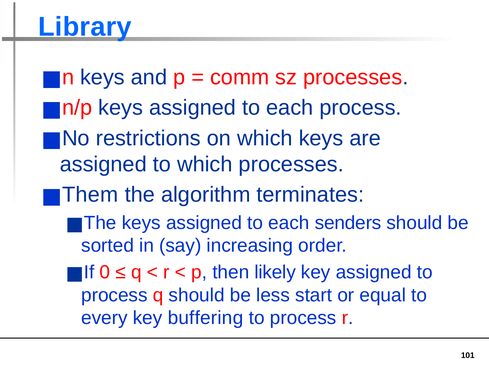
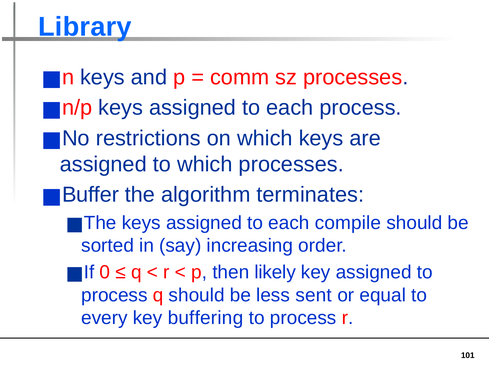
Them: Them -> Buffer
senders: senders -> compile
start: start -> sent
